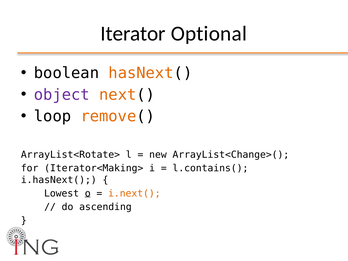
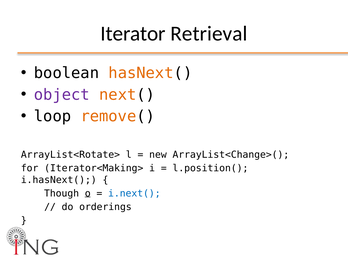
Optional: Optional -> Retrieval
l.contains(: l.contains( -> l.position(
Lowest: Lowest -> Though
i.next( colour: orange -> blue
ascending: ascending -> orderings
